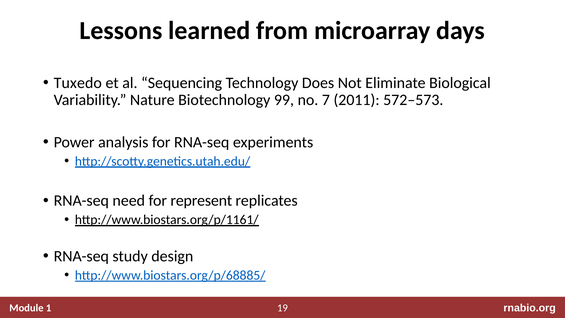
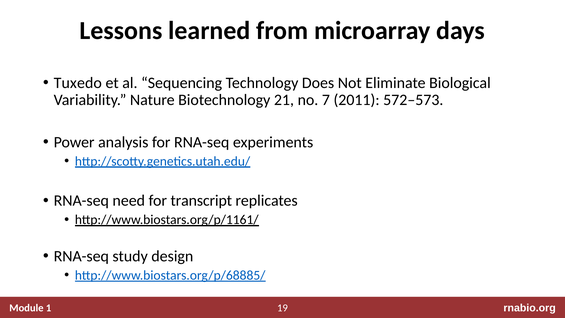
99: 99 -> 21
represent: represent -> transcript
